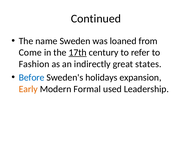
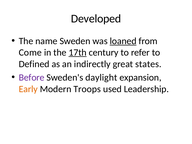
Continued: Continued -> Developed
loaned underline: none -> present
Fashion: Fashion -> Defined
Before colour: blue -> purple
holidays: holidays -> daylight
Formal: Formal -> Troops
